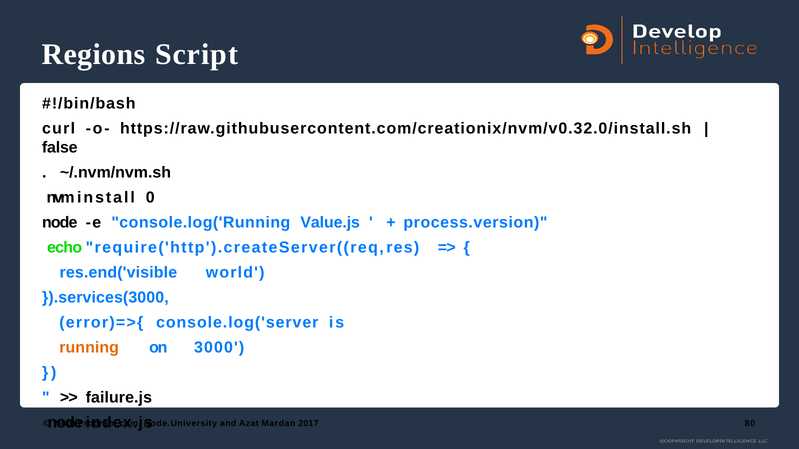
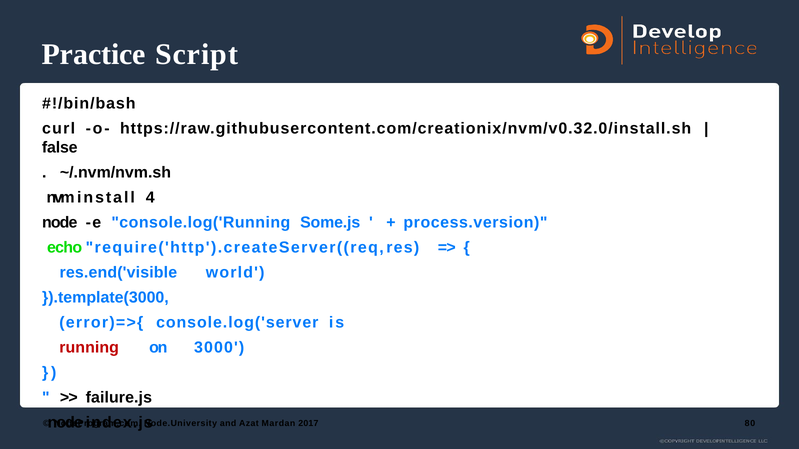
Regions: Regions -> Practice
0: 0 -> 4
Value.js: Value.js -> Some.js
}).services(3000: }).services(3000 -> }).template(3000
running colour: orange -> red
